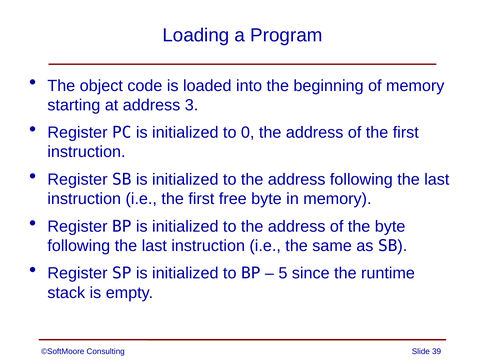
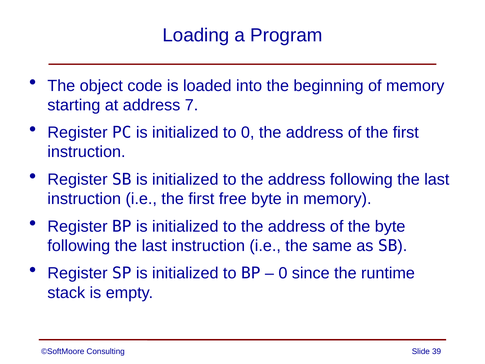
3: 3 -> 7
5 at (283, 273): 5 -> 0
